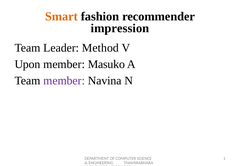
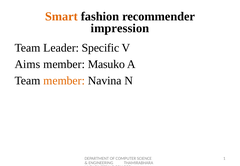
Method: Method -> Specific
Upon: Upon -> Aims
member at (64, 81) colour: purple -> orange
